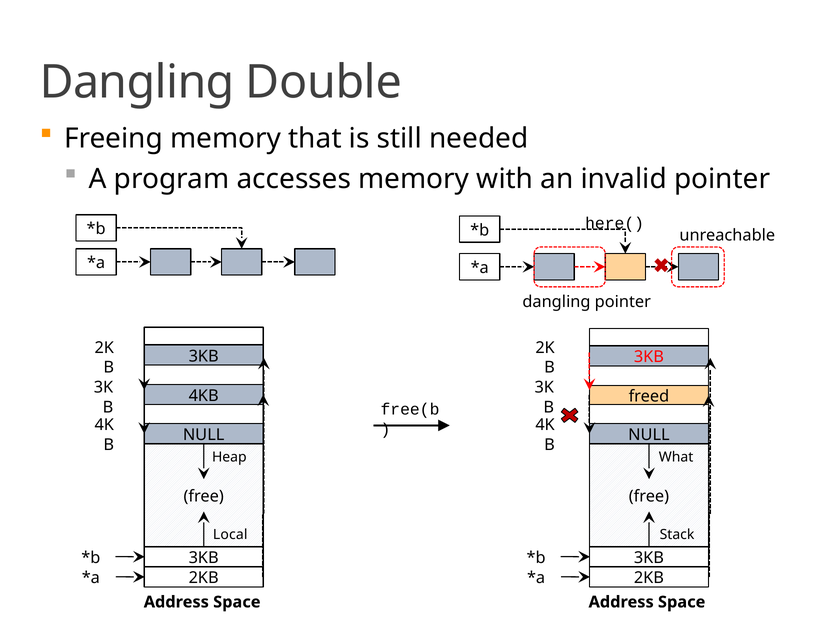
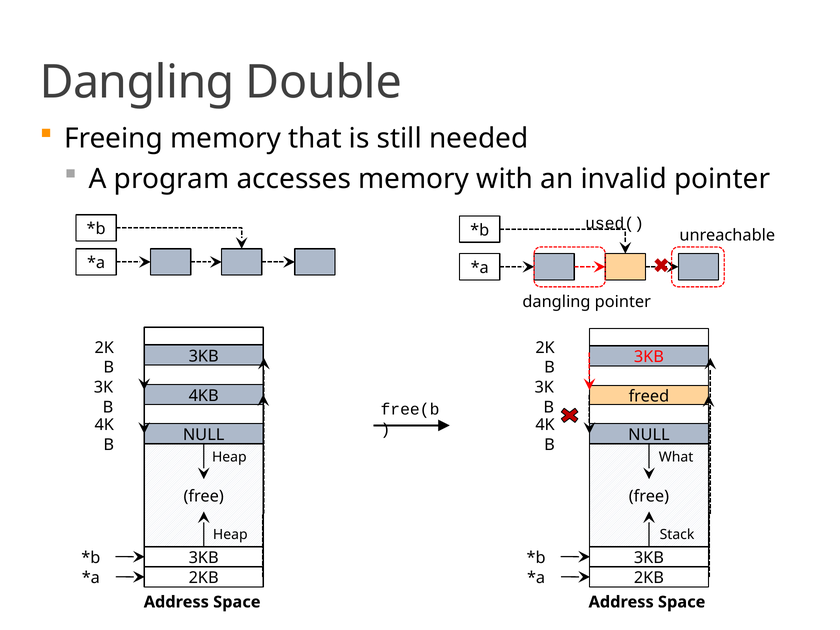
here(: here( -> used(
Local at (230, 535): Local -> Heap
